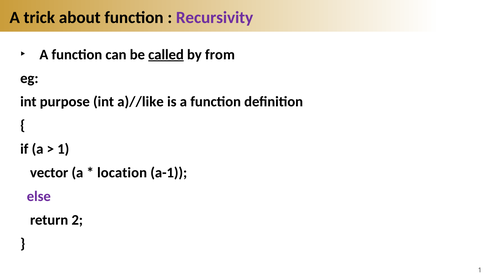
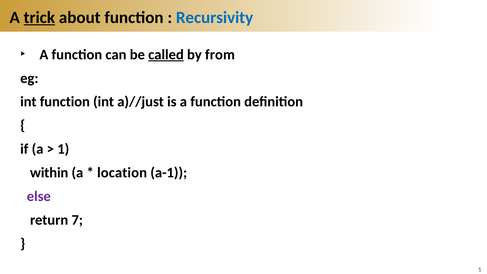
trick underline: none -> present
Recursivity colour: purple -> blue
int purpose: purpose -> function
a)//like: a)//like -> a)//just
vector: vector -> within
2: 2 -> 7
